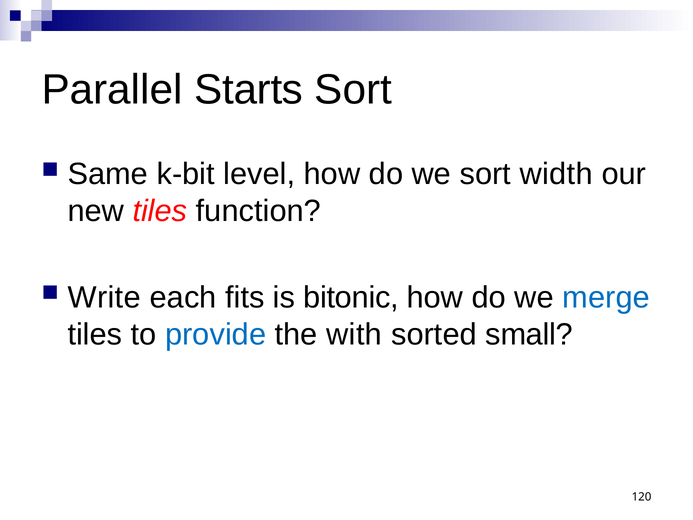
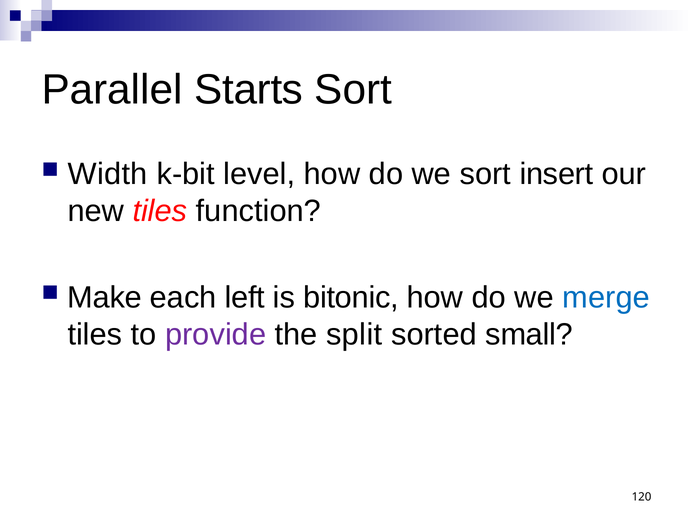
Same: Same -> Width
width: width -> insert
Write: Write -> Make
fits: fits -> left
provide colour: blue -> purple
with: with -> split
